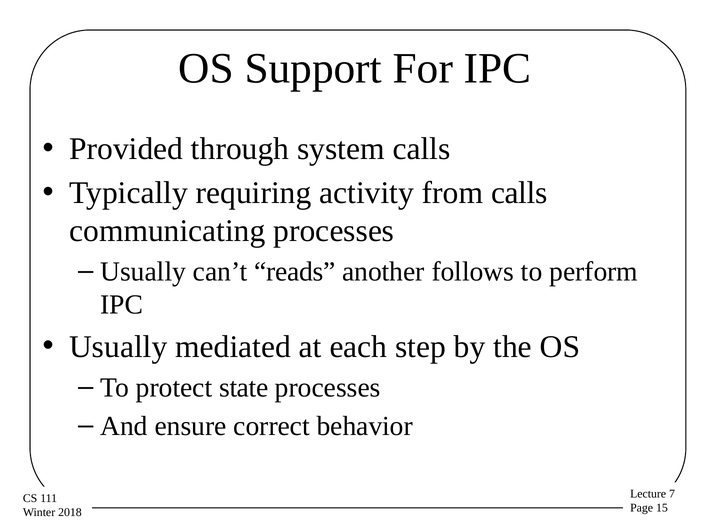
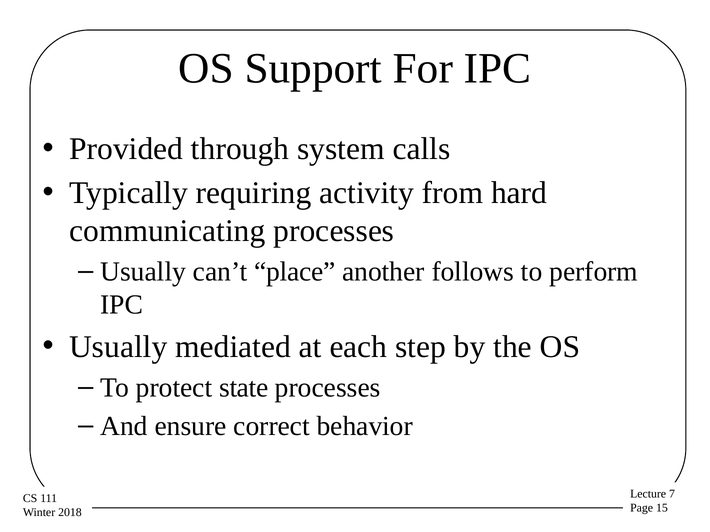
from calls: calls -> hard
reads: reads -> place
